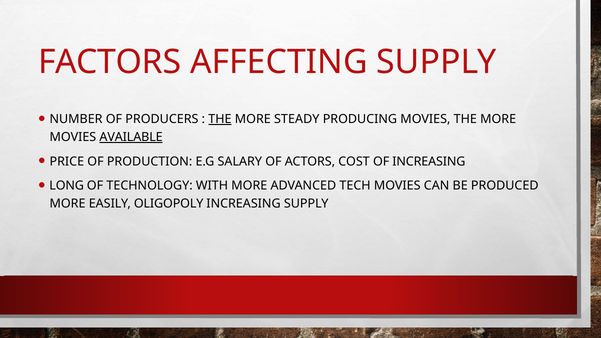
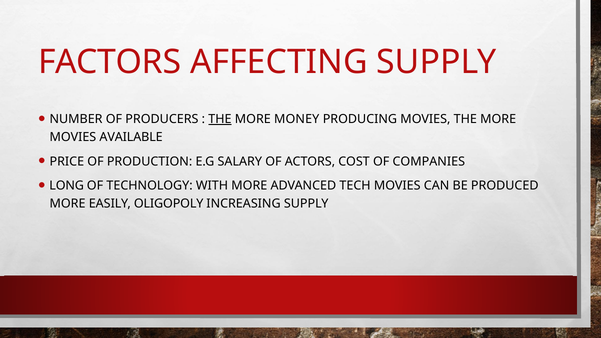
STEADY: STEADY -> MONEY
AVAILABLE underline: present -> none
OF INCREASING: INCREASING -> COMPANIES
